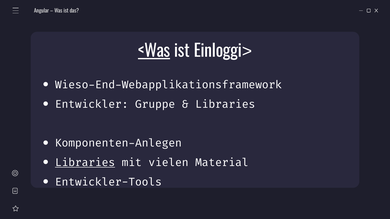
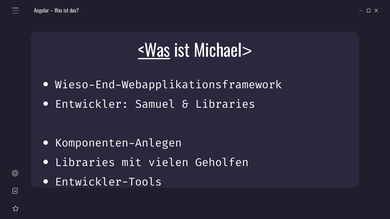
Einloggi: Einloggi -> Michael
Gruppe: Gruppe -> Samuel
Libraries at (85, 163) underline: present -> none
Material: Material -> Geholfen
